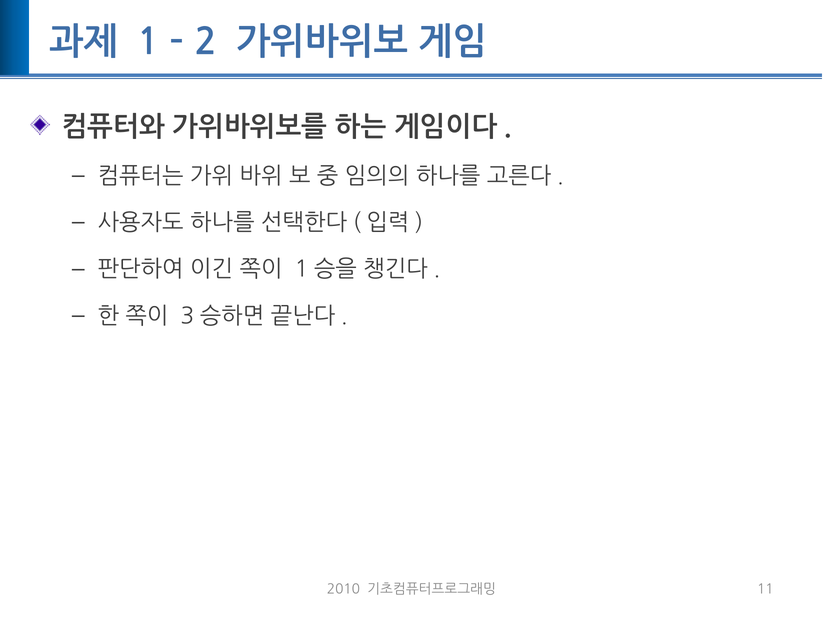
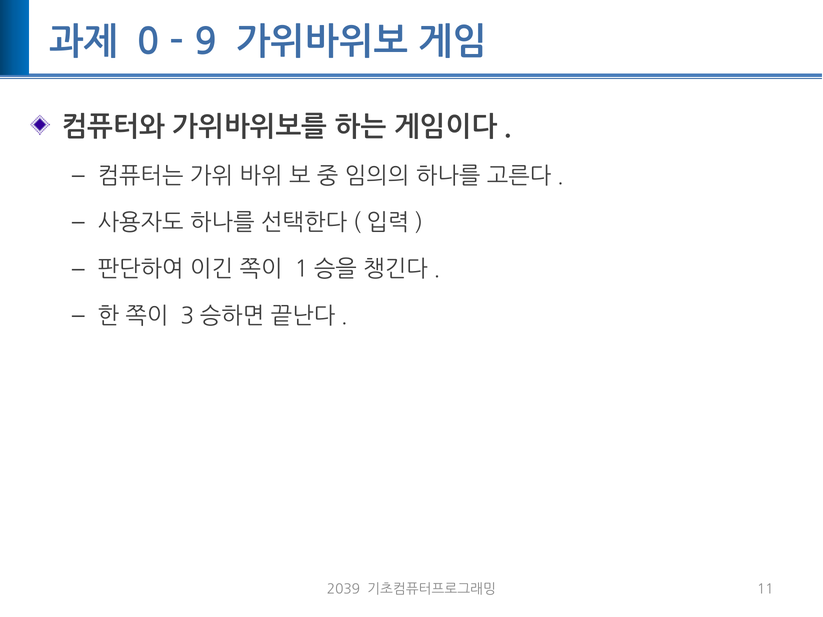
1: 1 -> 0
2: 2 -> 9
2010: 2010 -> 2039
